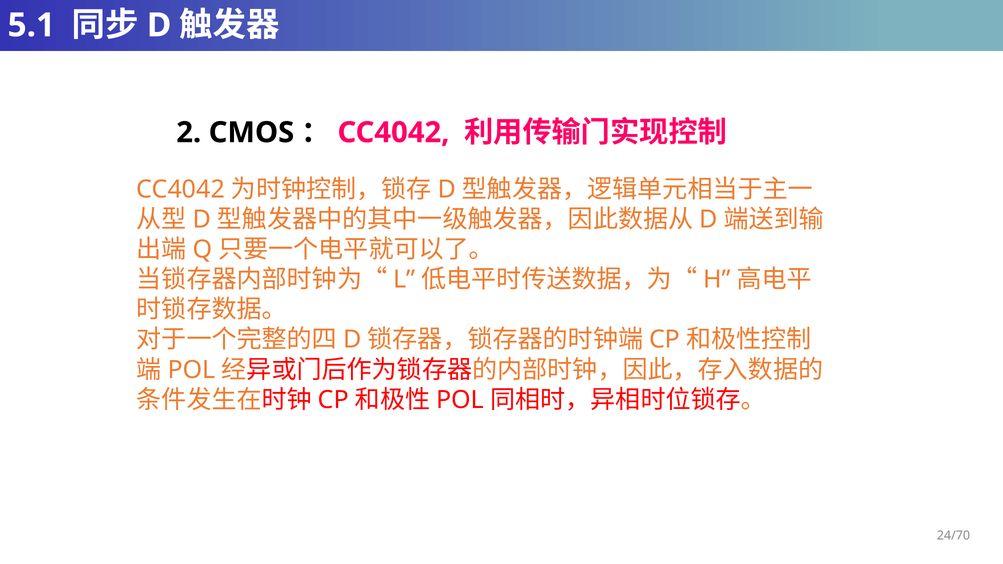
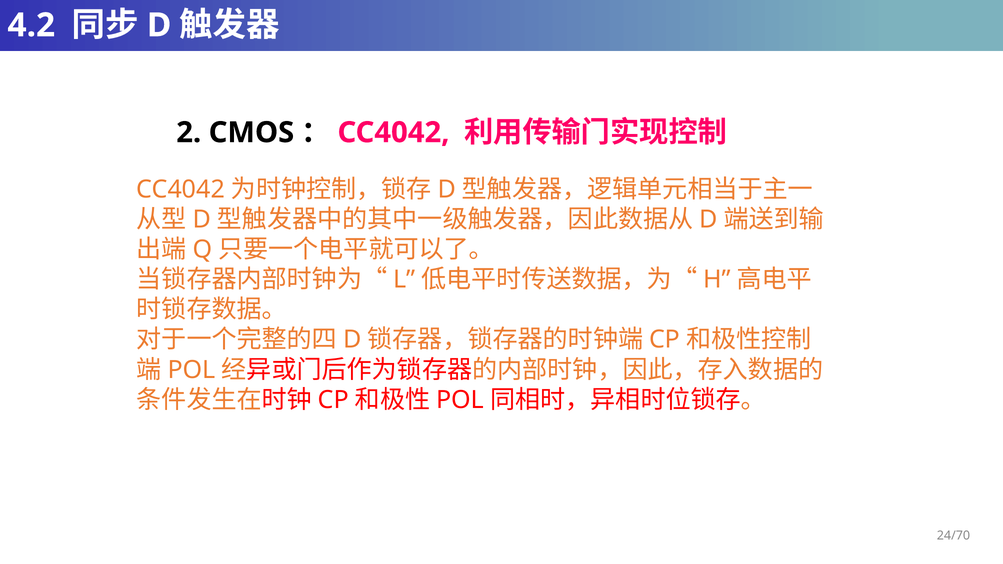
5.1: 5.1 -> 4.2
